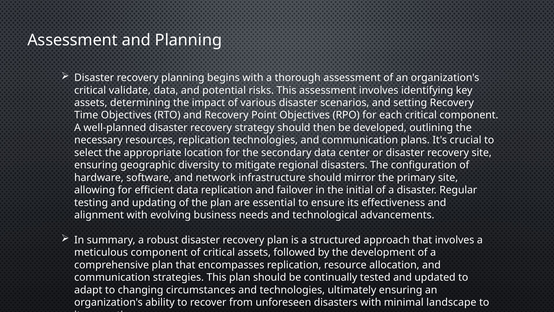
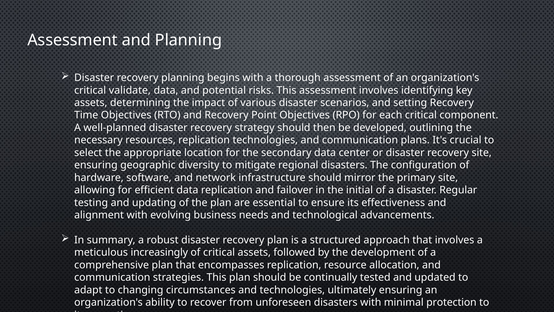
meticulous component: component -> increasingly
landscape: landscape -> protection
